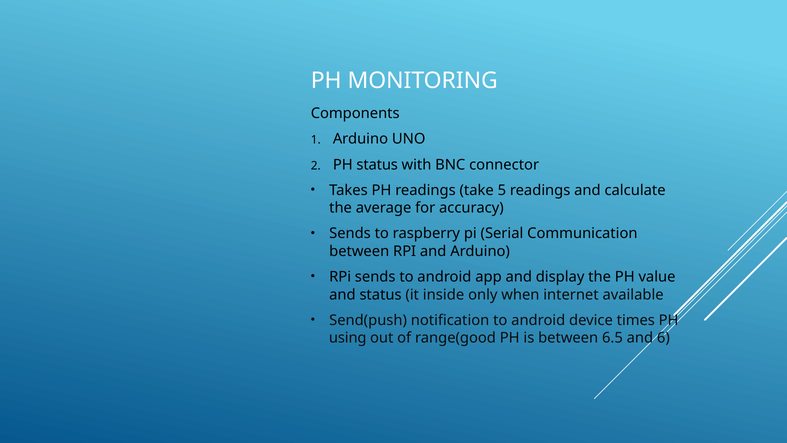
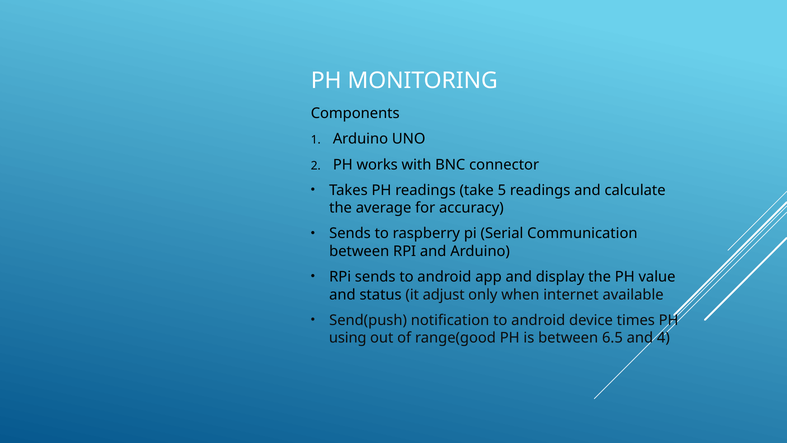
PH status: status -> works
inside: inside -> adjust
6: 6 -> 4
